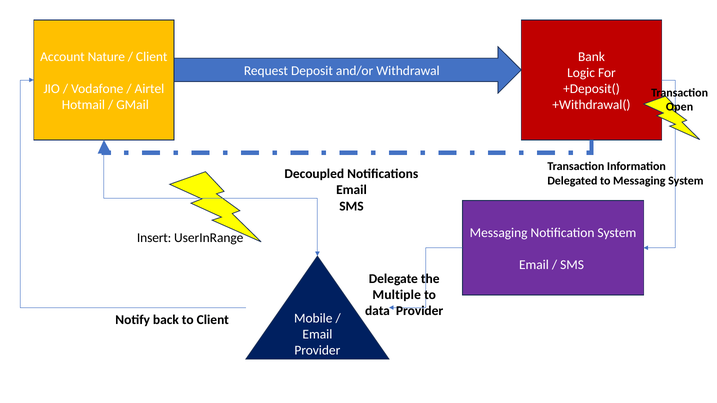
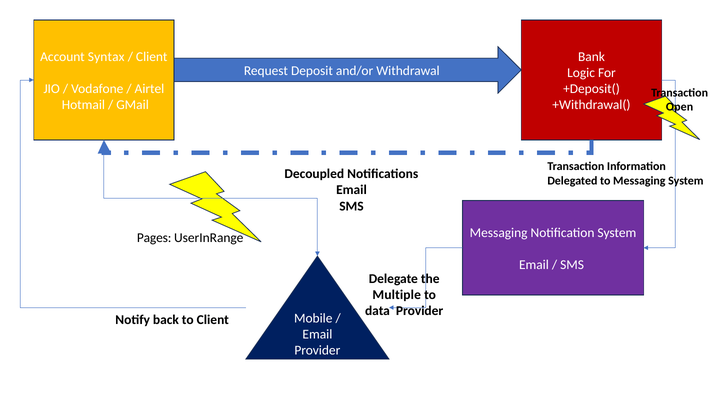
Nature: Nature -> Syntax
Insert: Insert -> Pages
